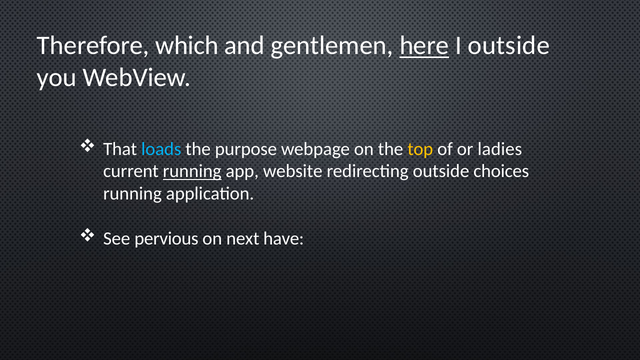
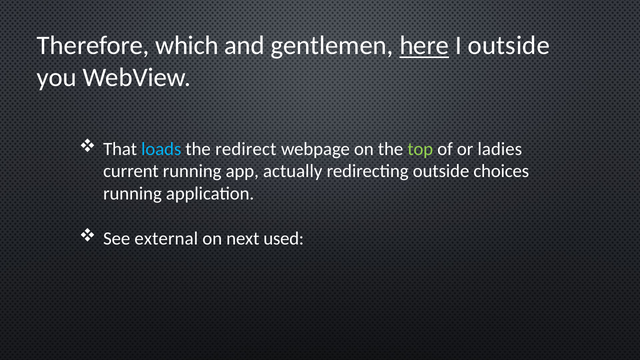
purpose: purpose -> redirect
top colour: yellow -> light green
running at (192, 171) underline: present -> none
website: website -> actually
pervious: pervious -> external
have: have -> used
